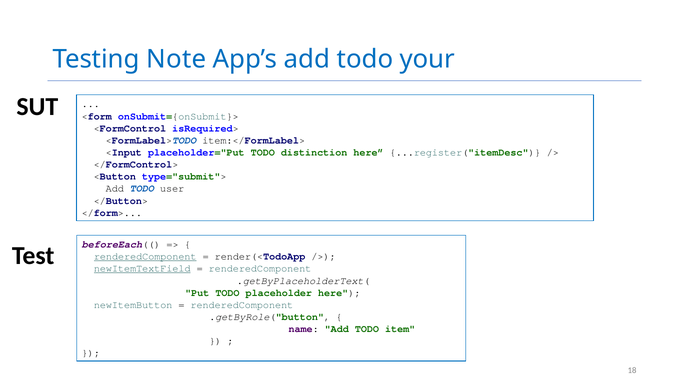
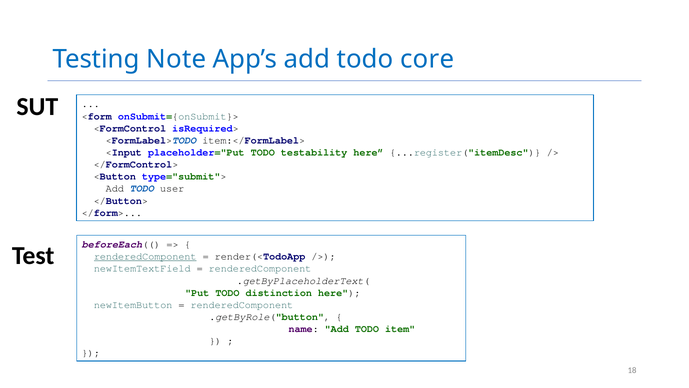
your: your -> core
distinction: distinction -> testability
newItemTextField underline: present -> none
placeholder: placeholder -> distinction
